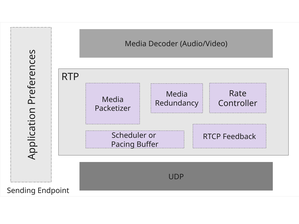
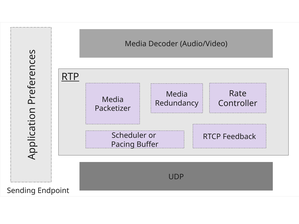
RTP underline: none -> present
